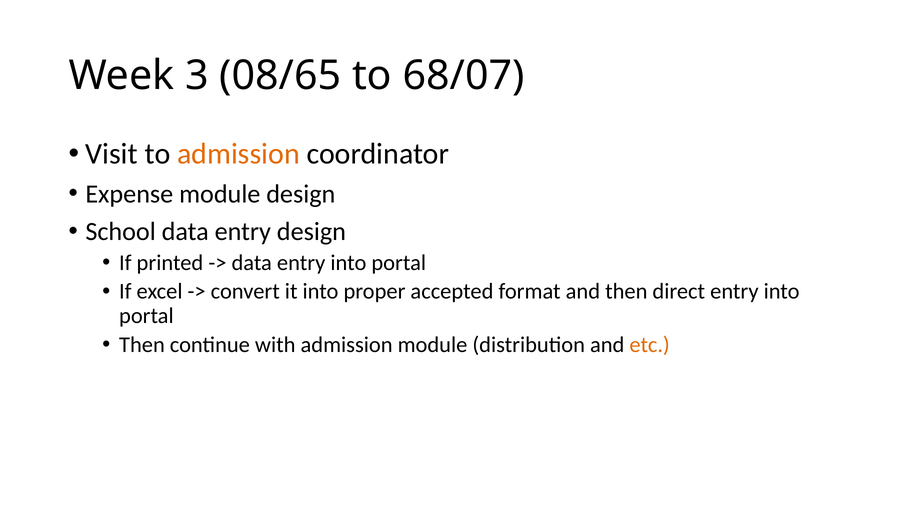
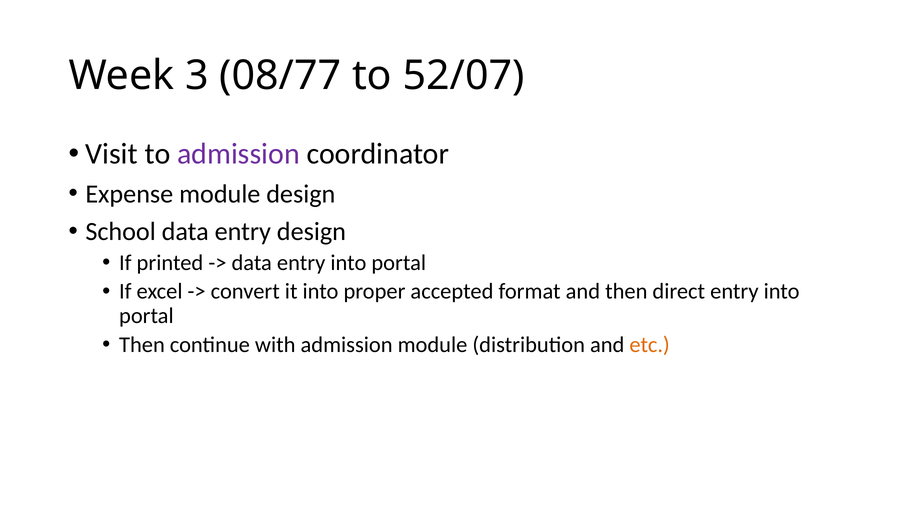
08/65: 08/65 -> 08/77
68/07: 68/07 -> 52/07
admission at (238, 154) colour: orange -> purple
